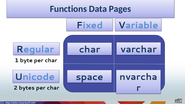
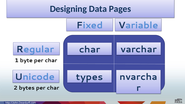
Functions: Functions -> Designing
space: space -> types
